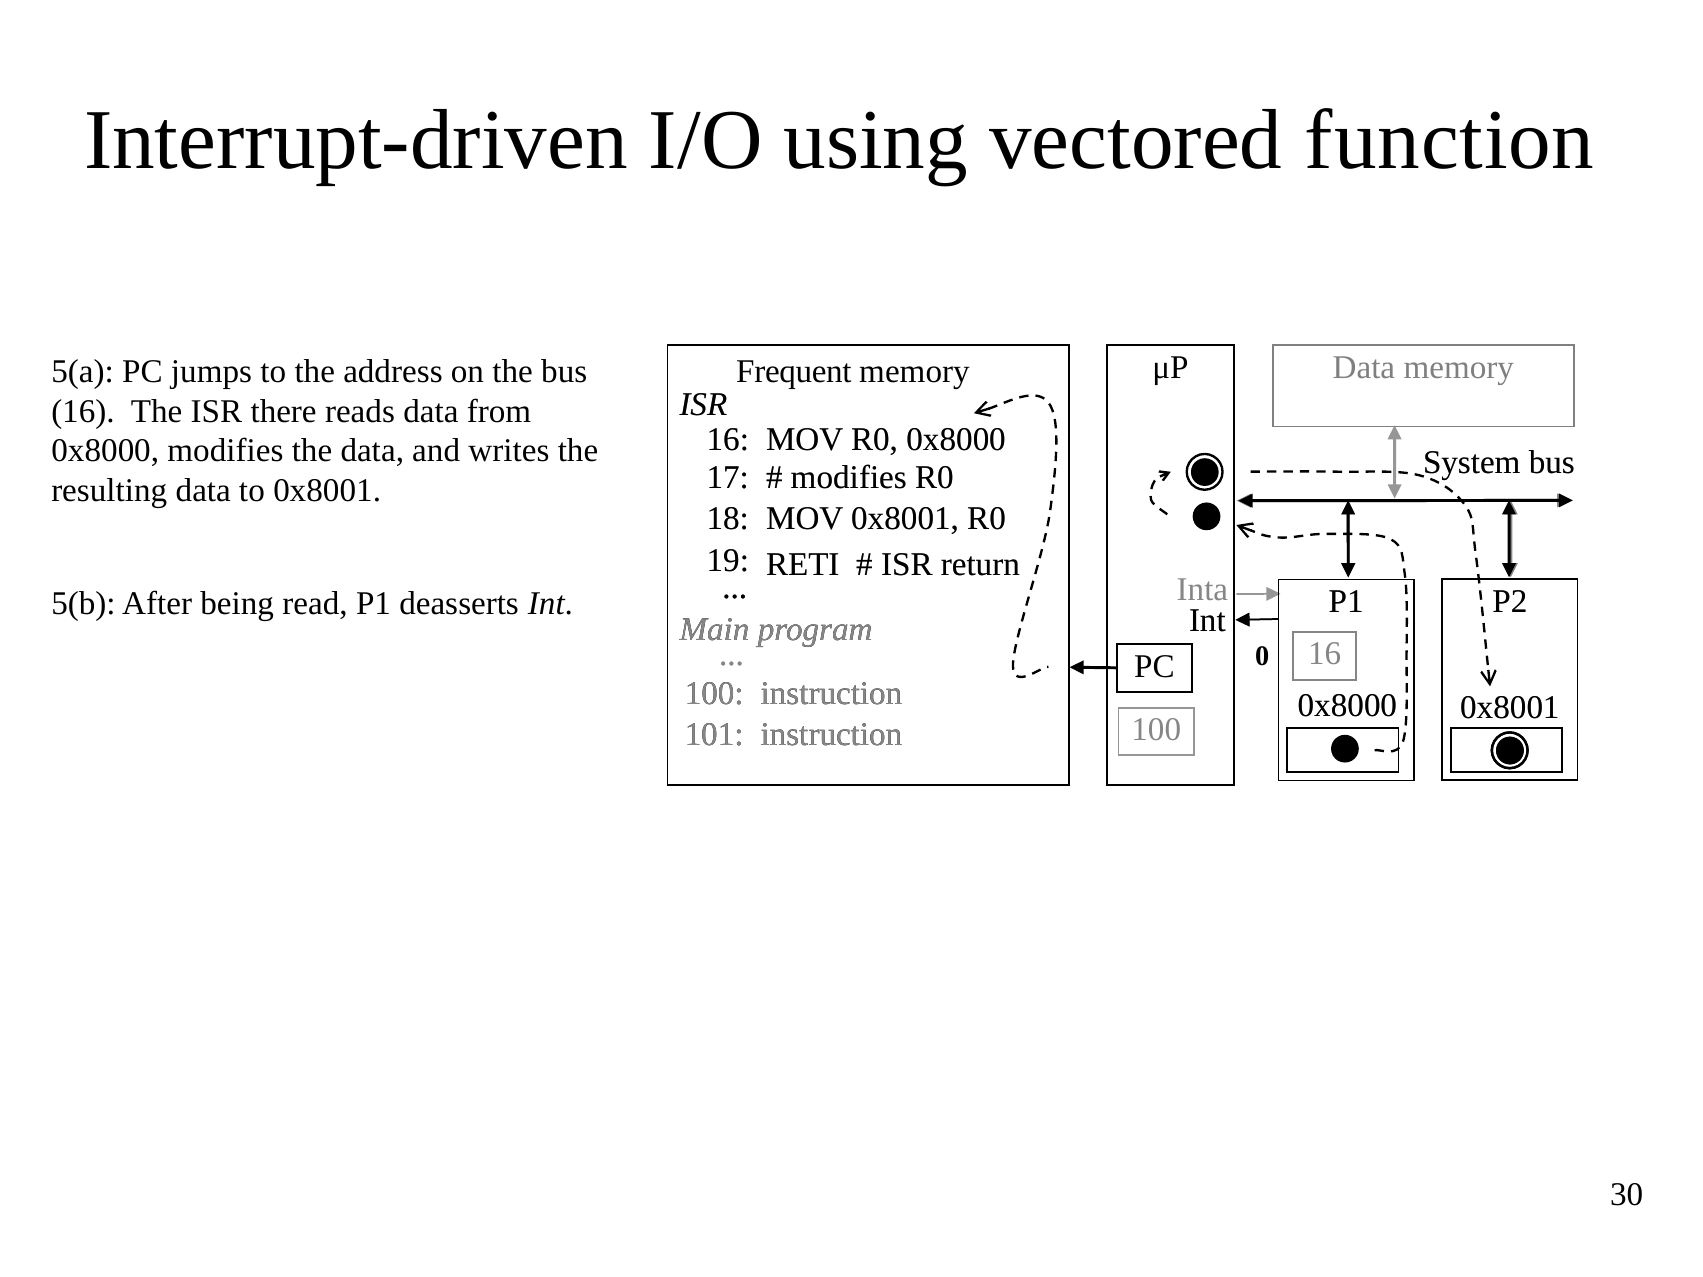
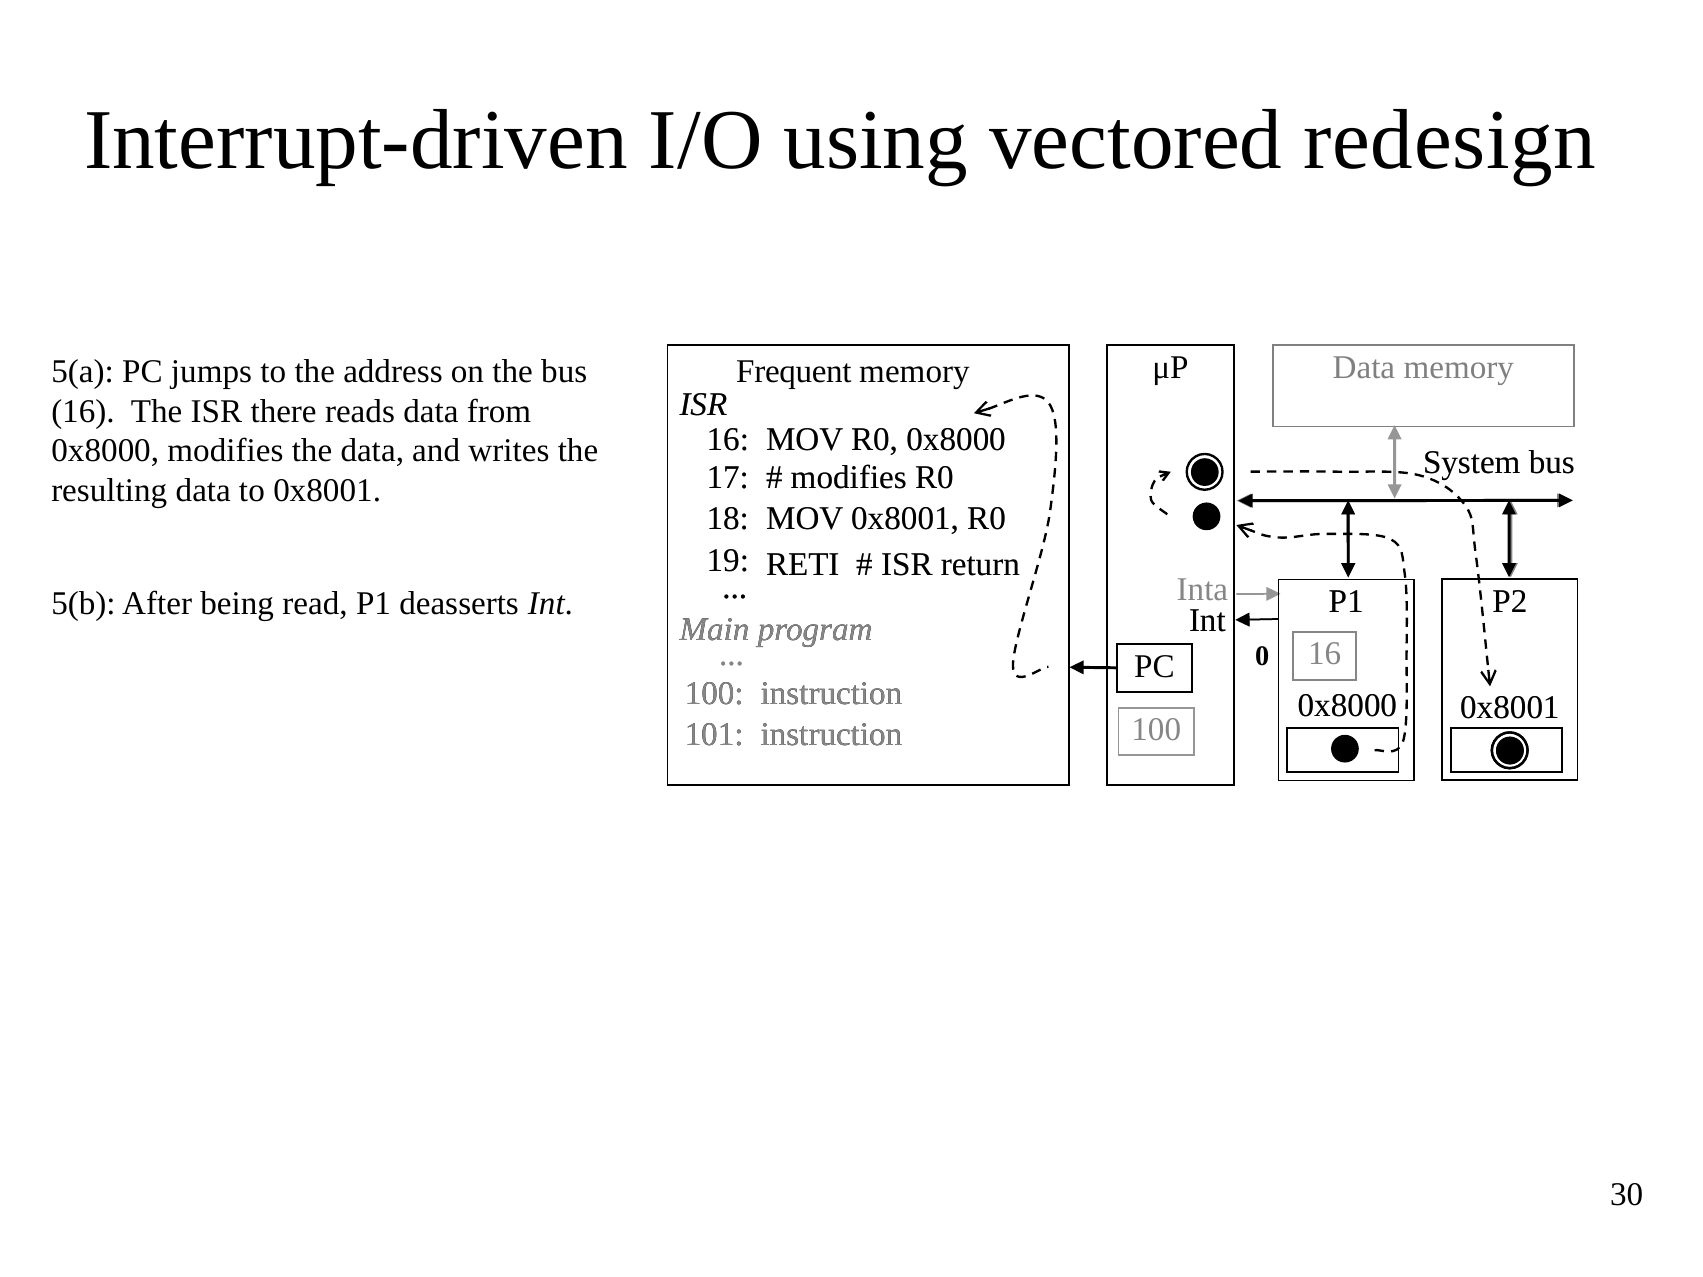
function: function -> redesign
